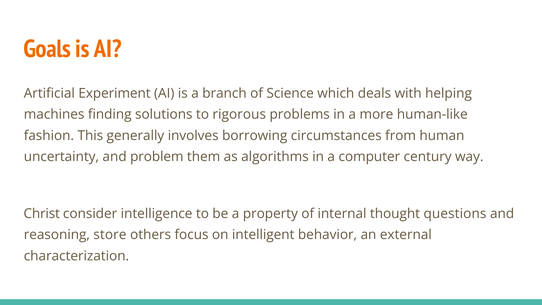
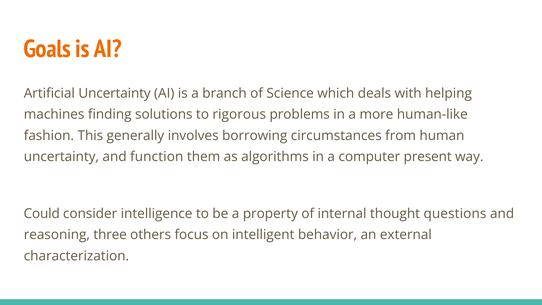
Artificial Experiment: Experiment -> Uncertainty
problem: problem -> function
century: century -> present
Christ: Christ -> Could
store: store -> three
